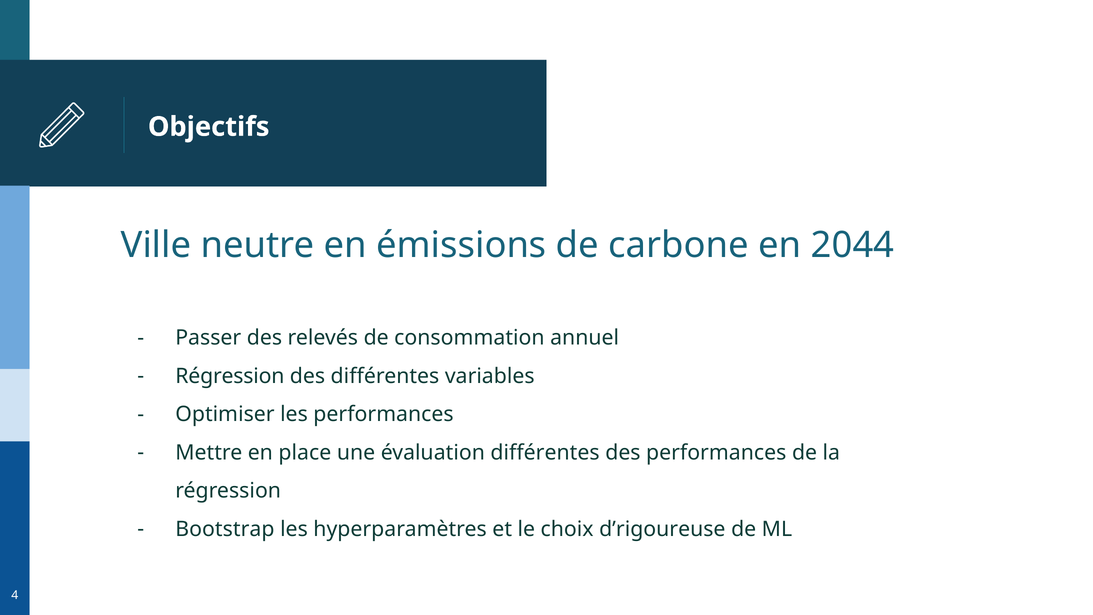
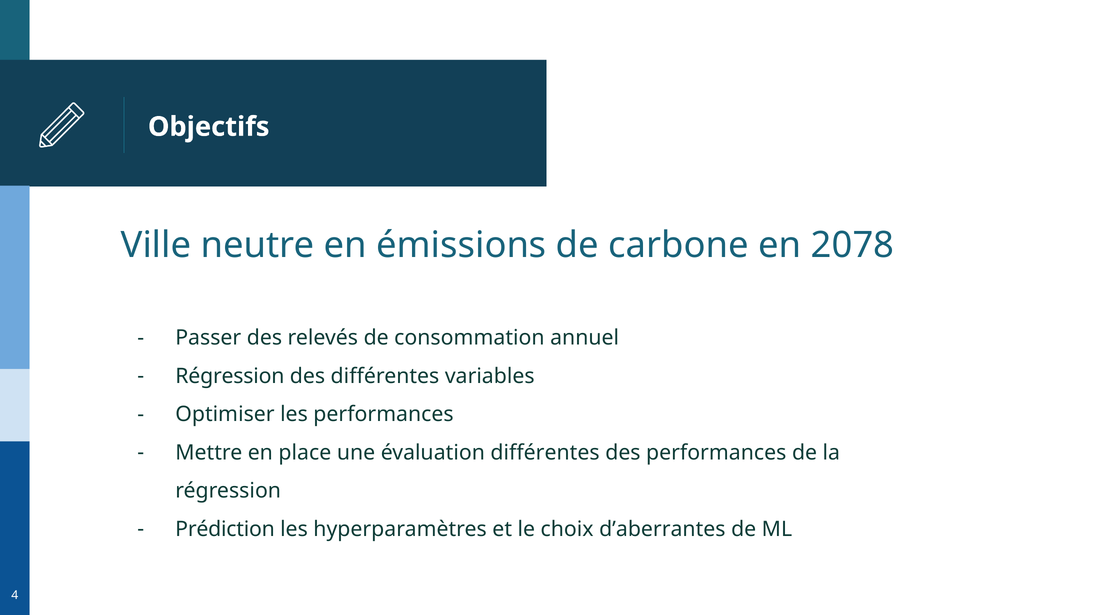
2044: 2044 -> 2078
Bootstrap: Bootstrap -> Prédiction
d’rigoureuse: d’rigoureuse -> d’aberrantes
